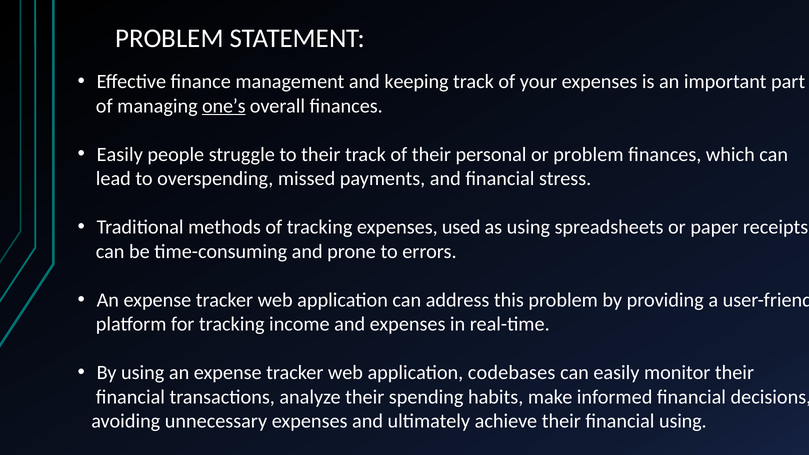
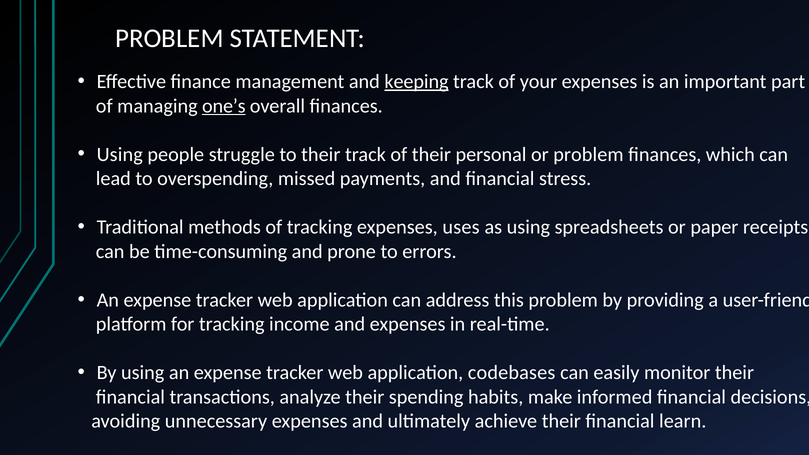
keeping underline: none -> present
Easily at (120, 154): Easily -> Using
used: used -> uses
financial using: using -> learn
